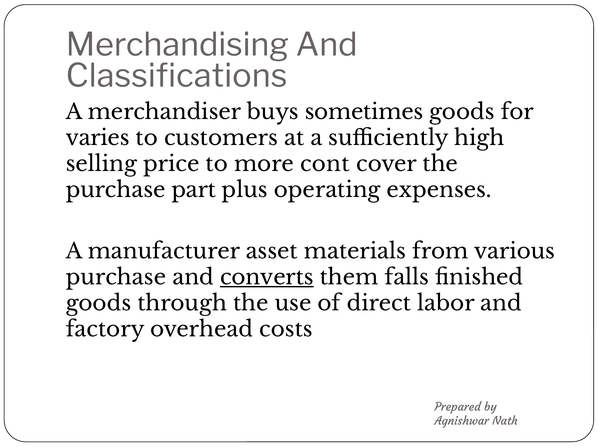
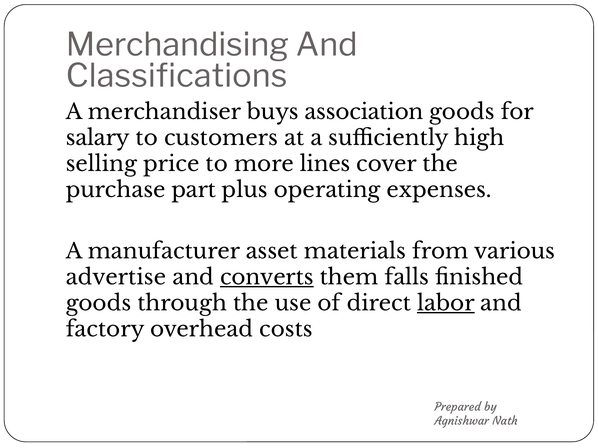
sometimes: sometimes -> association
varies: varies -> salary
cont: cont -> lines
purchase at (116, 278): purchase -> advertise
labor underline: none -> present
